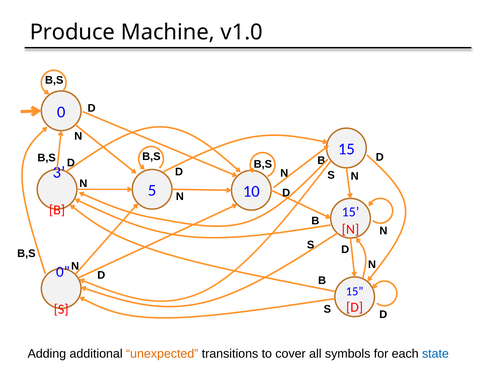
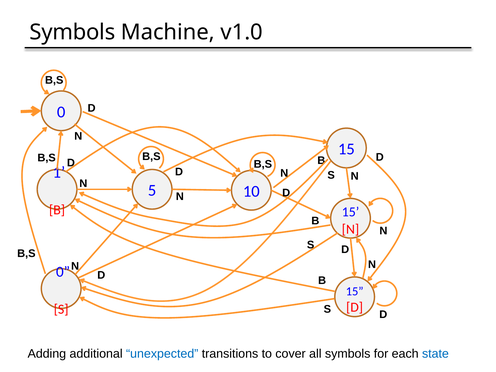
Produce at (72, 32): Produce -> Symbols
3: 3 -> 1
unexpected colour: orange -> blue
